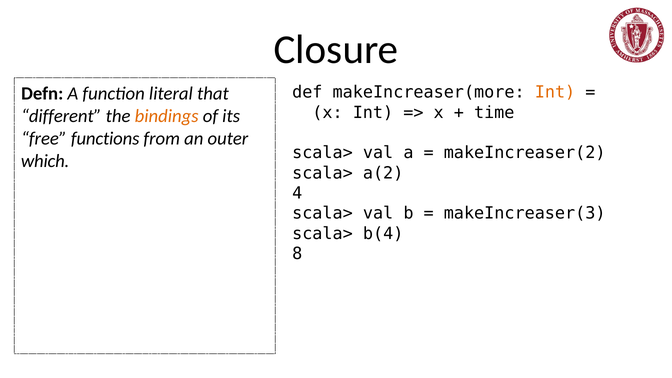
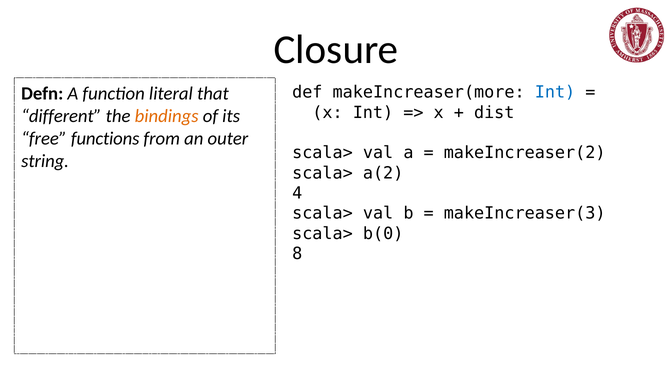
Int at (555, 92) colour: orange -> blue
time: time -> dist
which: which -> string
b(4: b(4 -> b(0
